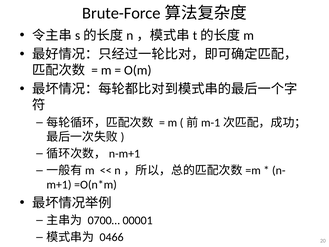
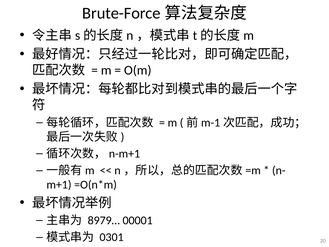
0700…: 0700… -> 8979…
0466: 0466 -> 0301
